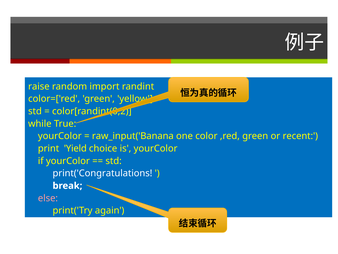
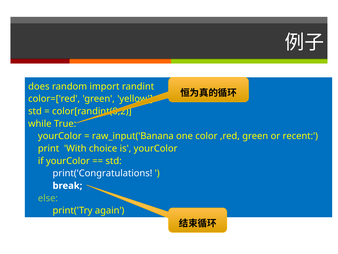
raise: raise -> does
Yield: Yield -> With
else colour: pink -> light green
